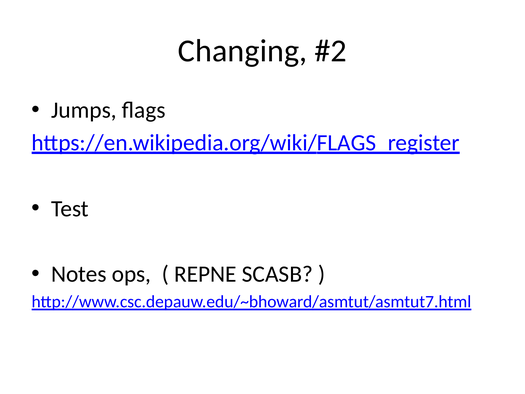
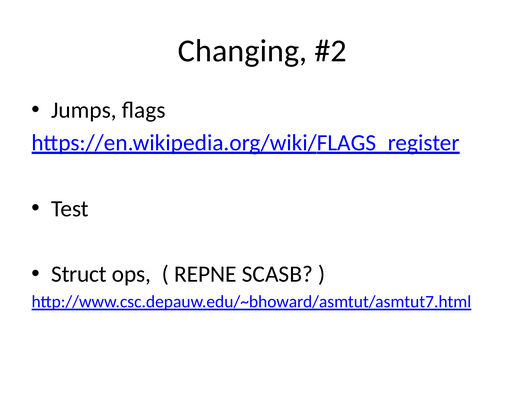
Notes: Notes -> Struct
